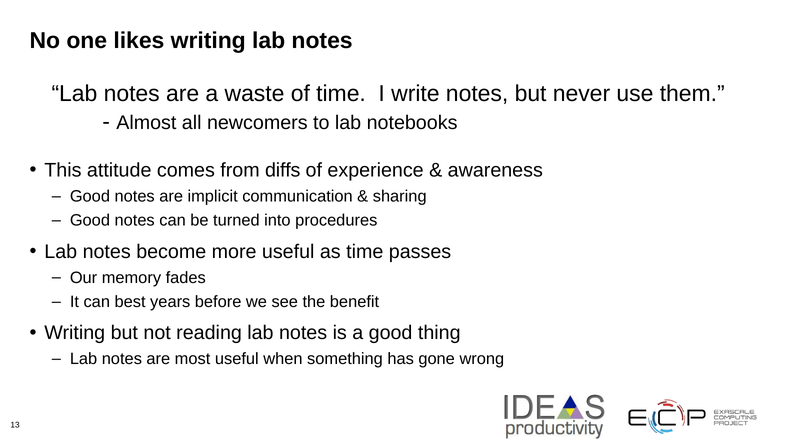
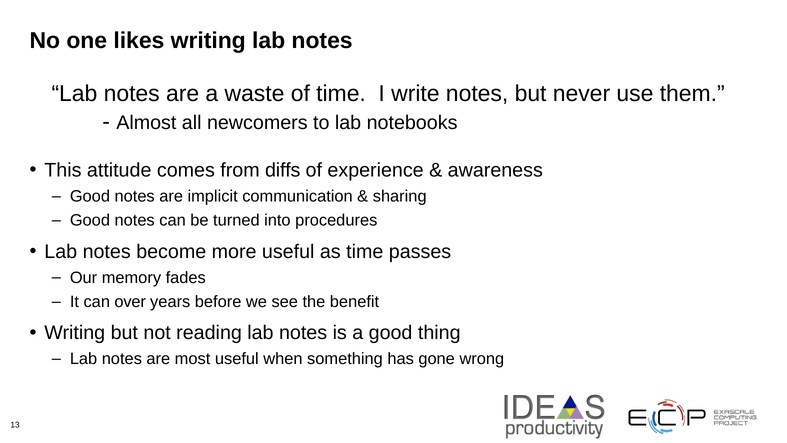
best: best -> over
